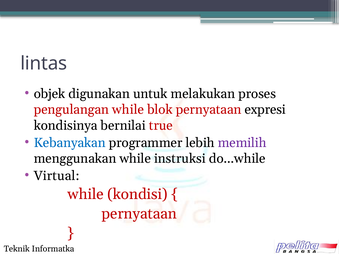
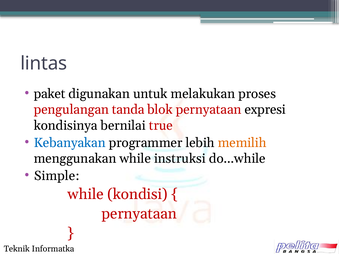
objek: objek -> paket
pengulangan while: while -> tanda
memilih colour: purple -> orange
Virtual: Virtual -> Simple
